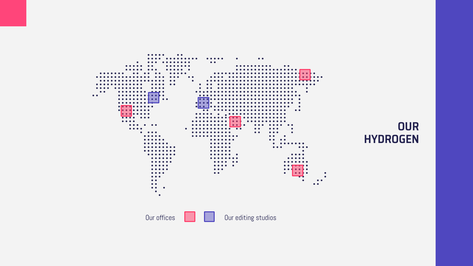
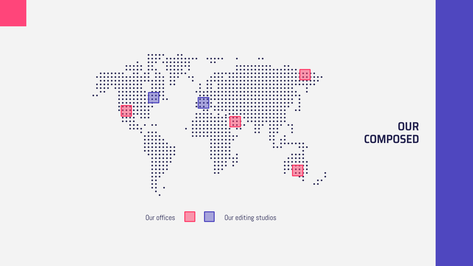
HYDROGEN: HYDROGEN -> COMPOSED
